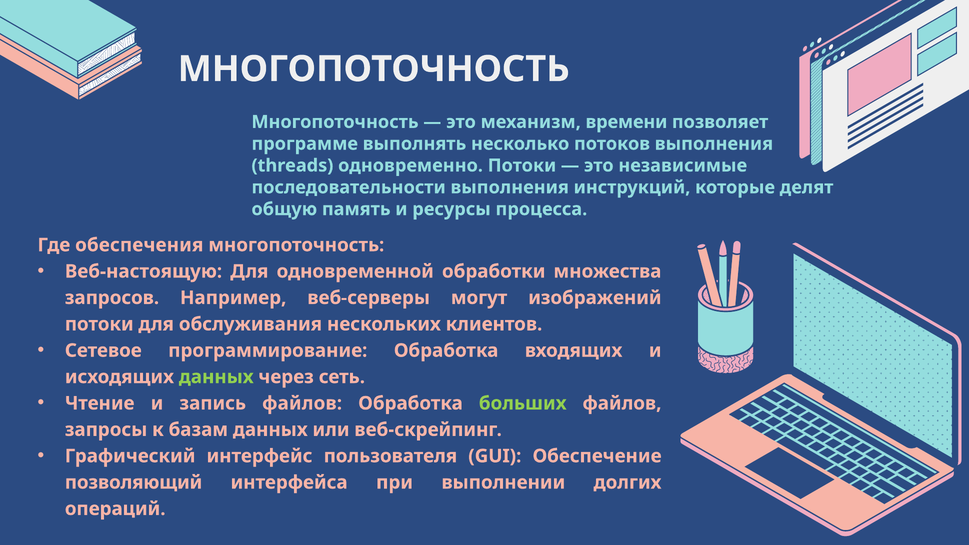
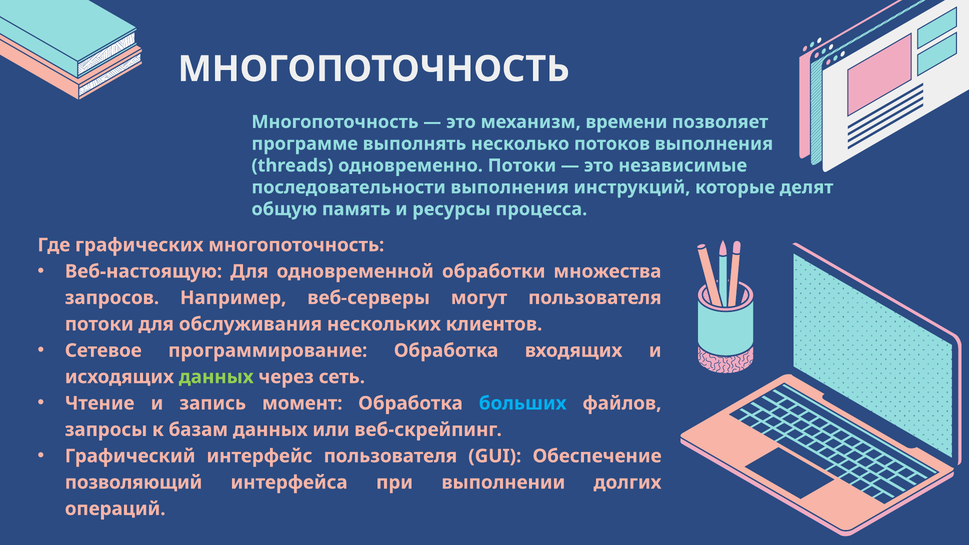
обеспечения: обеспечения -> графических
могут изображений: изображений -> пользователя
запись файлов: файлов -> момент
больших colour: light green -> light blue
